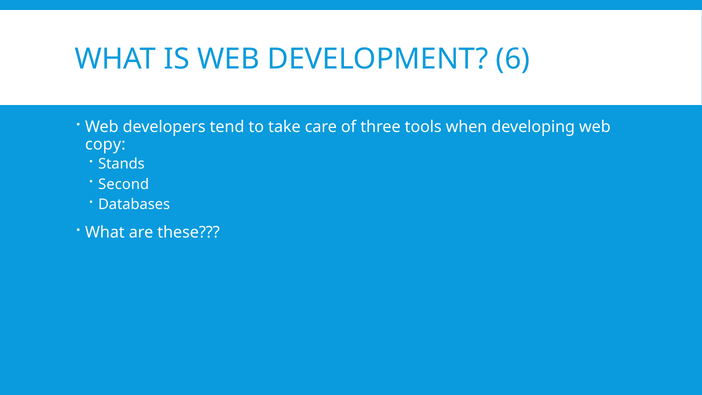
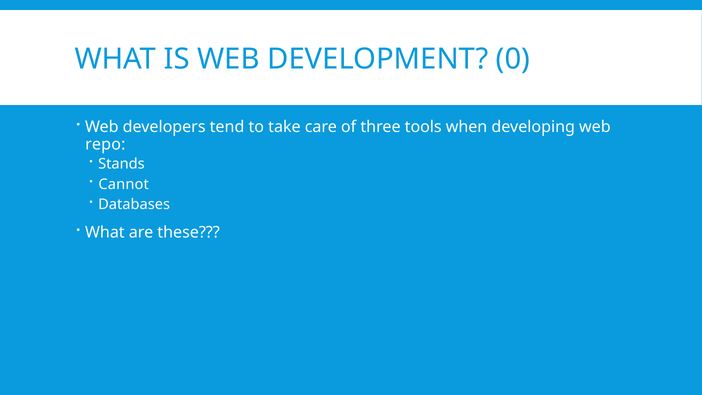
6: 6 -> 0
copy: copy -> repo
Second: Second -> Cannot
